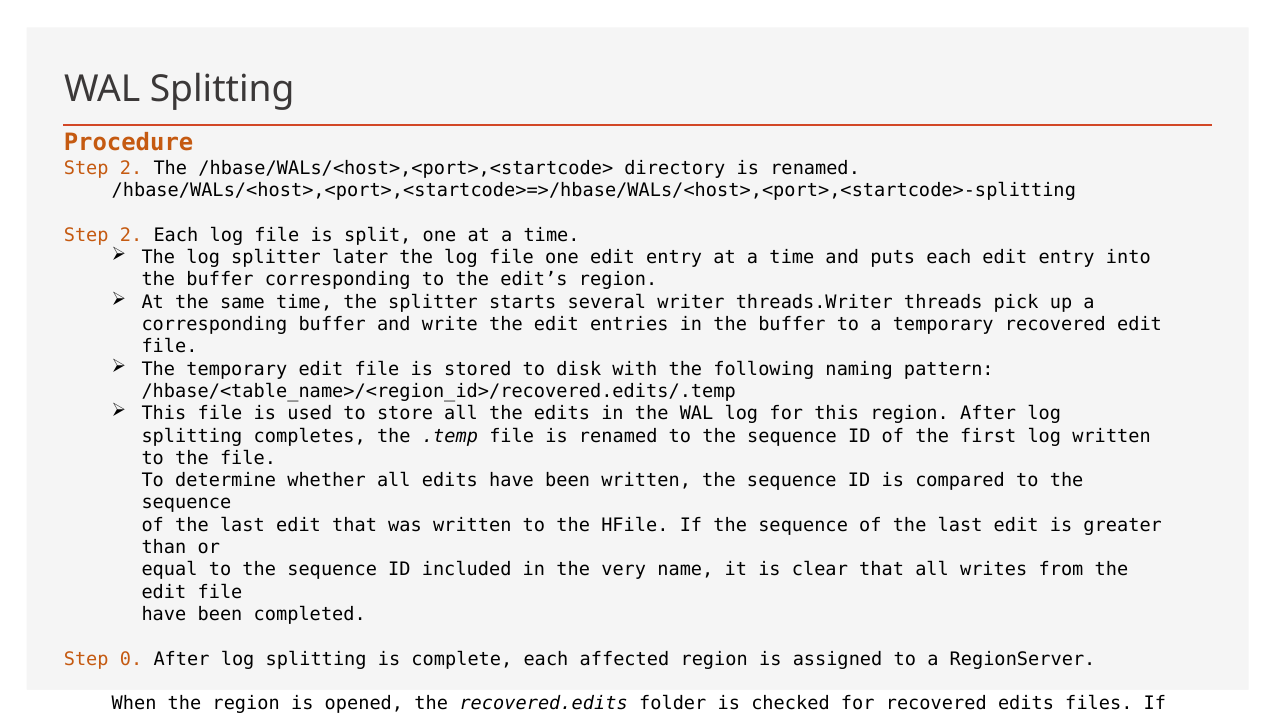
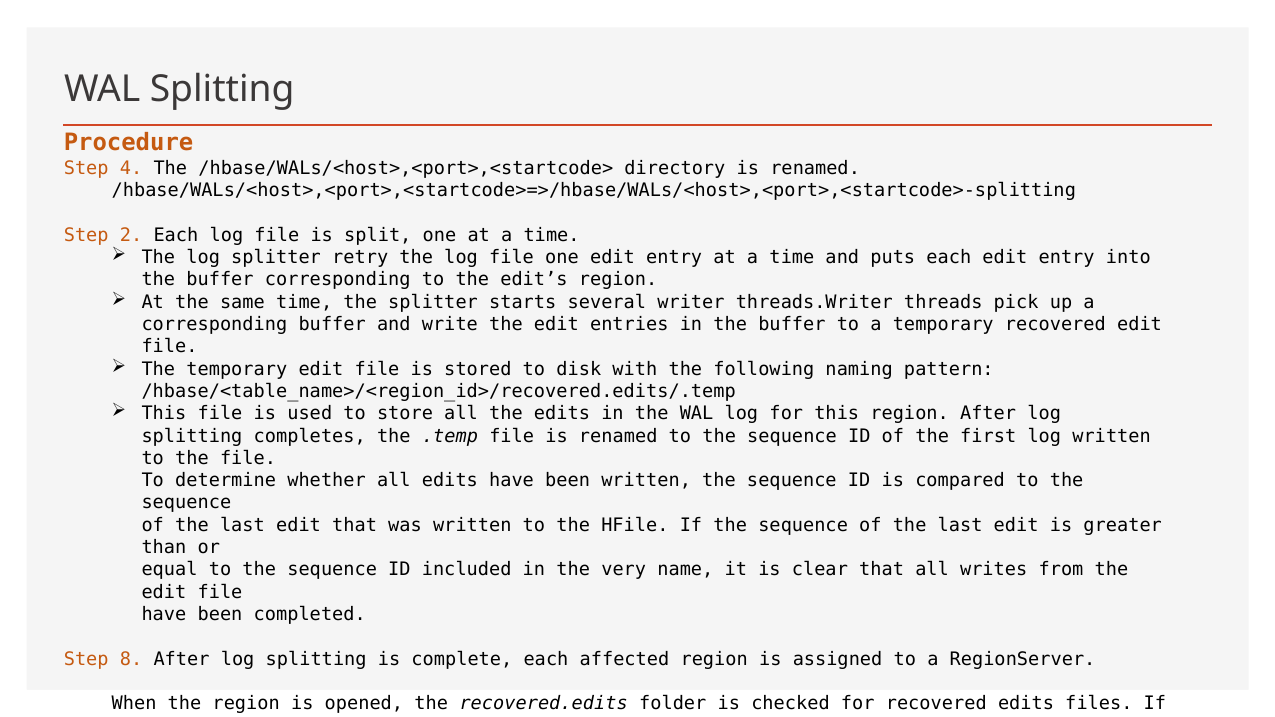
2 at (131, 168): 2 -> 4
later: later -> retry
0: 0 -> 8
